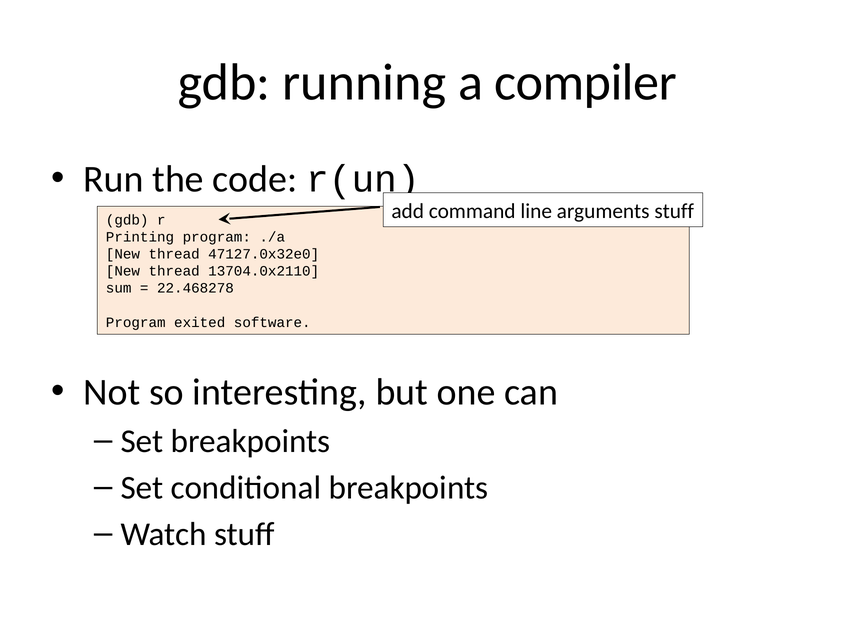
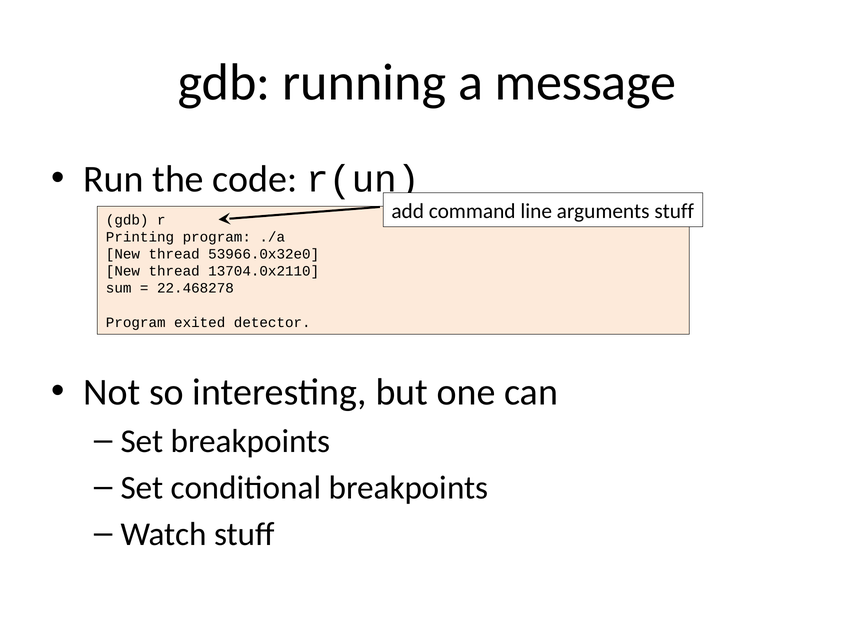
compiler: compiler -> message
47127.0x32e0: 47127.0x32e0 -> 53966.0x32e0
software: software -> detector
